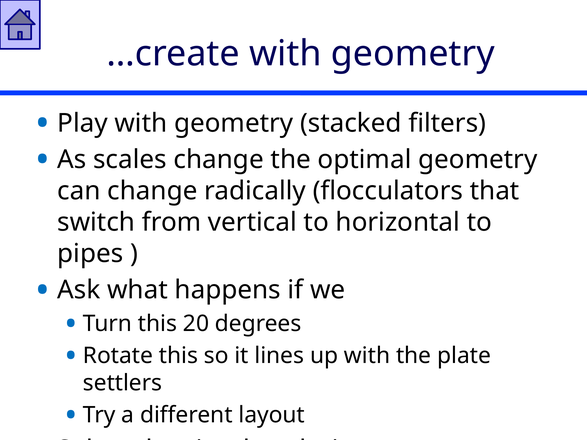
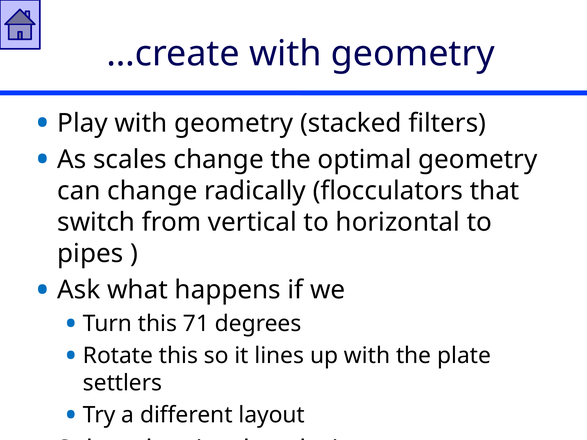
20: 20 -> 71
